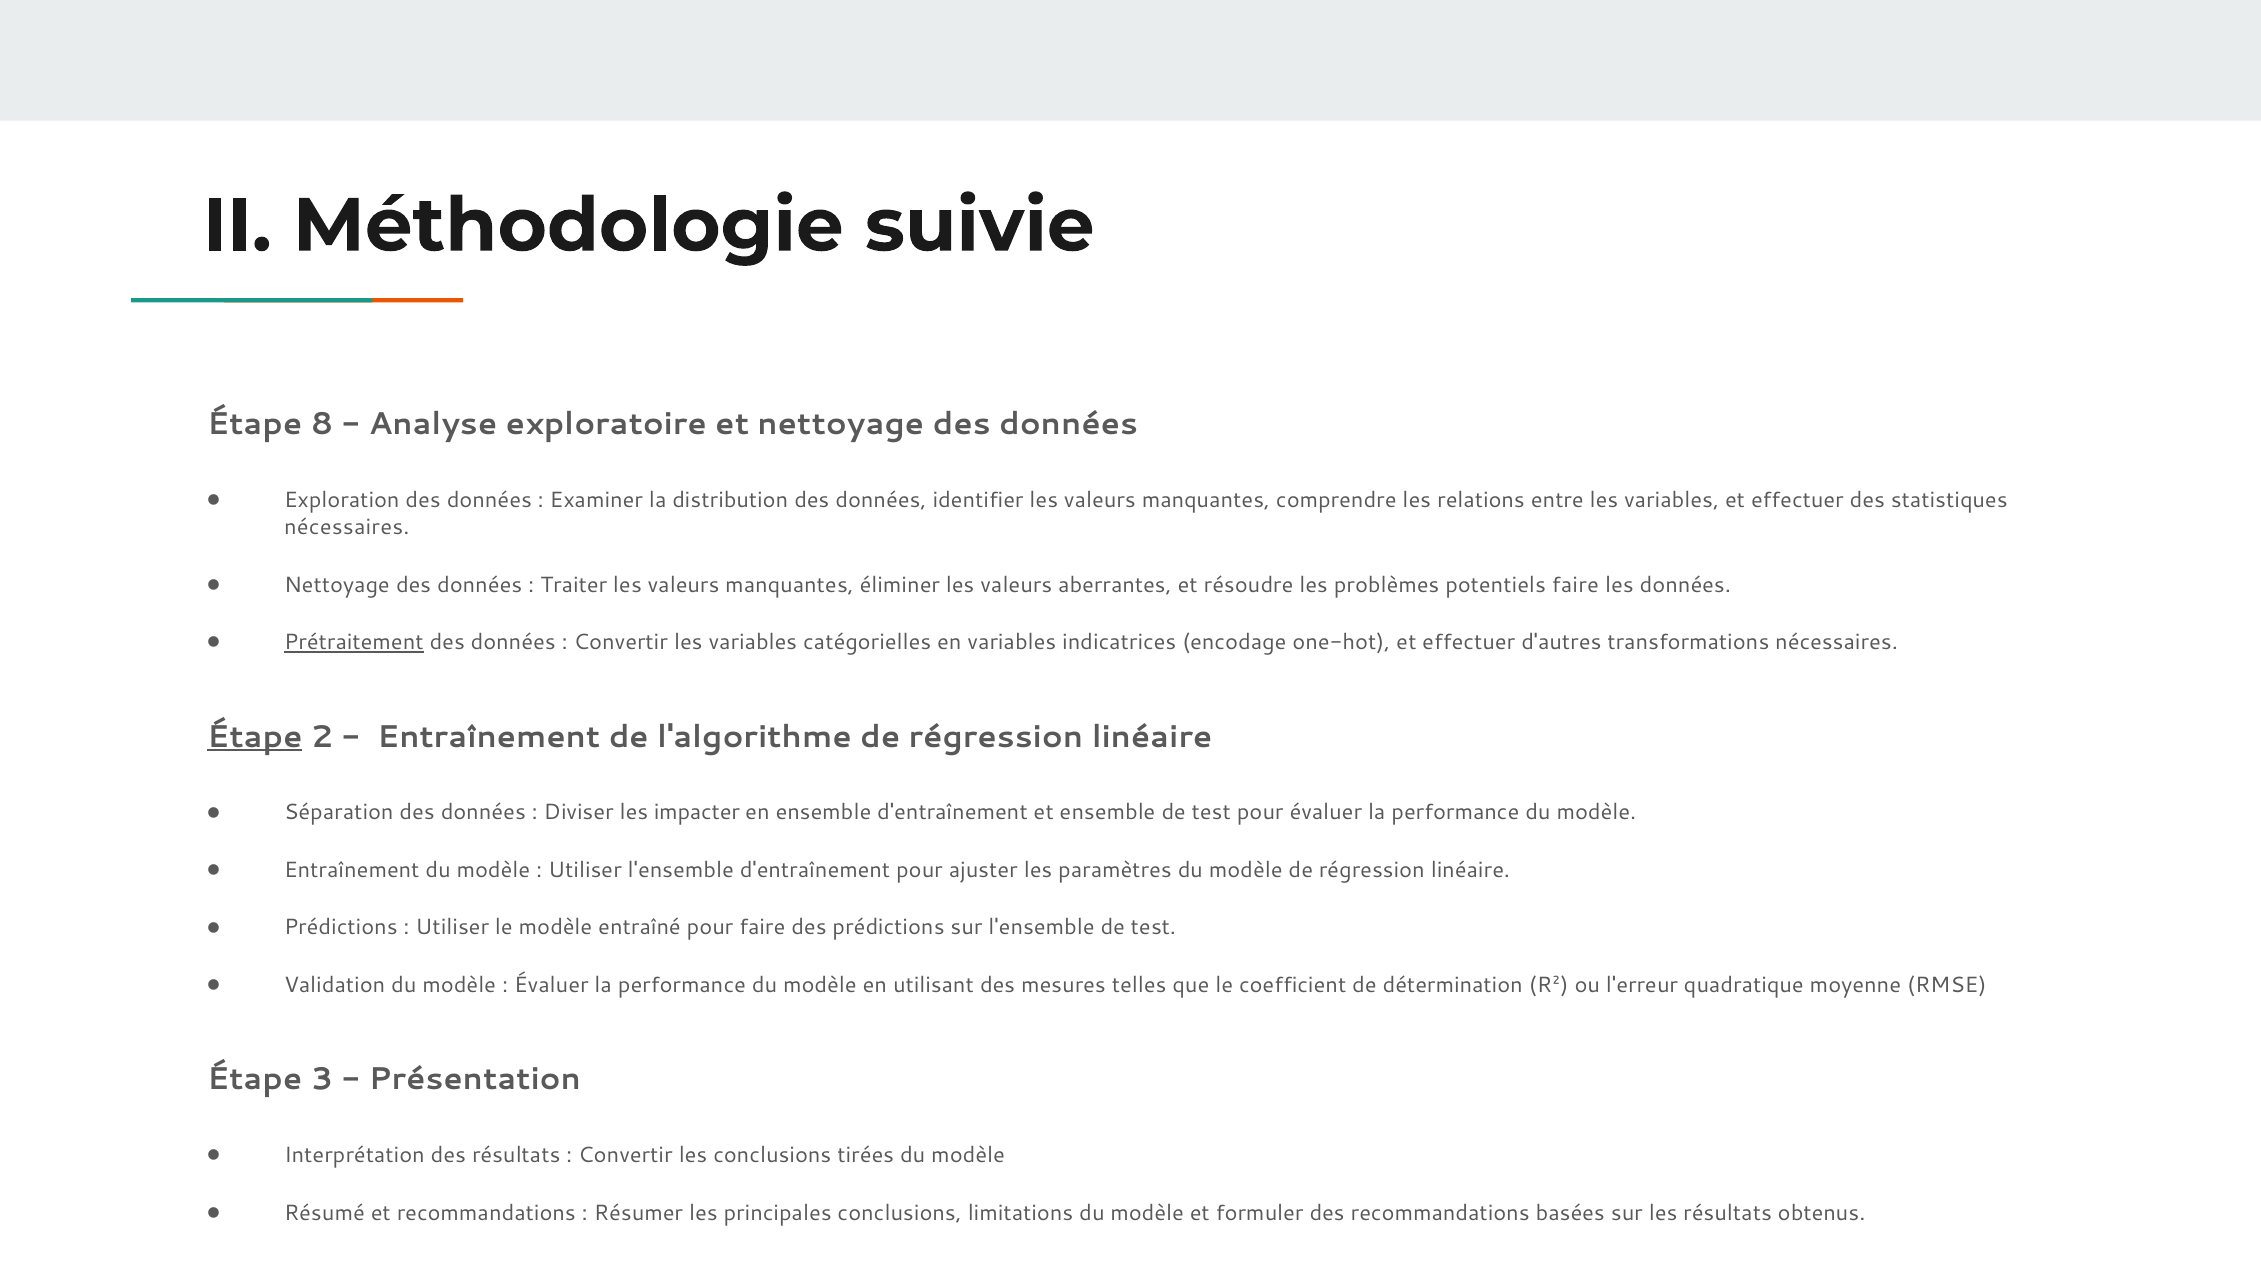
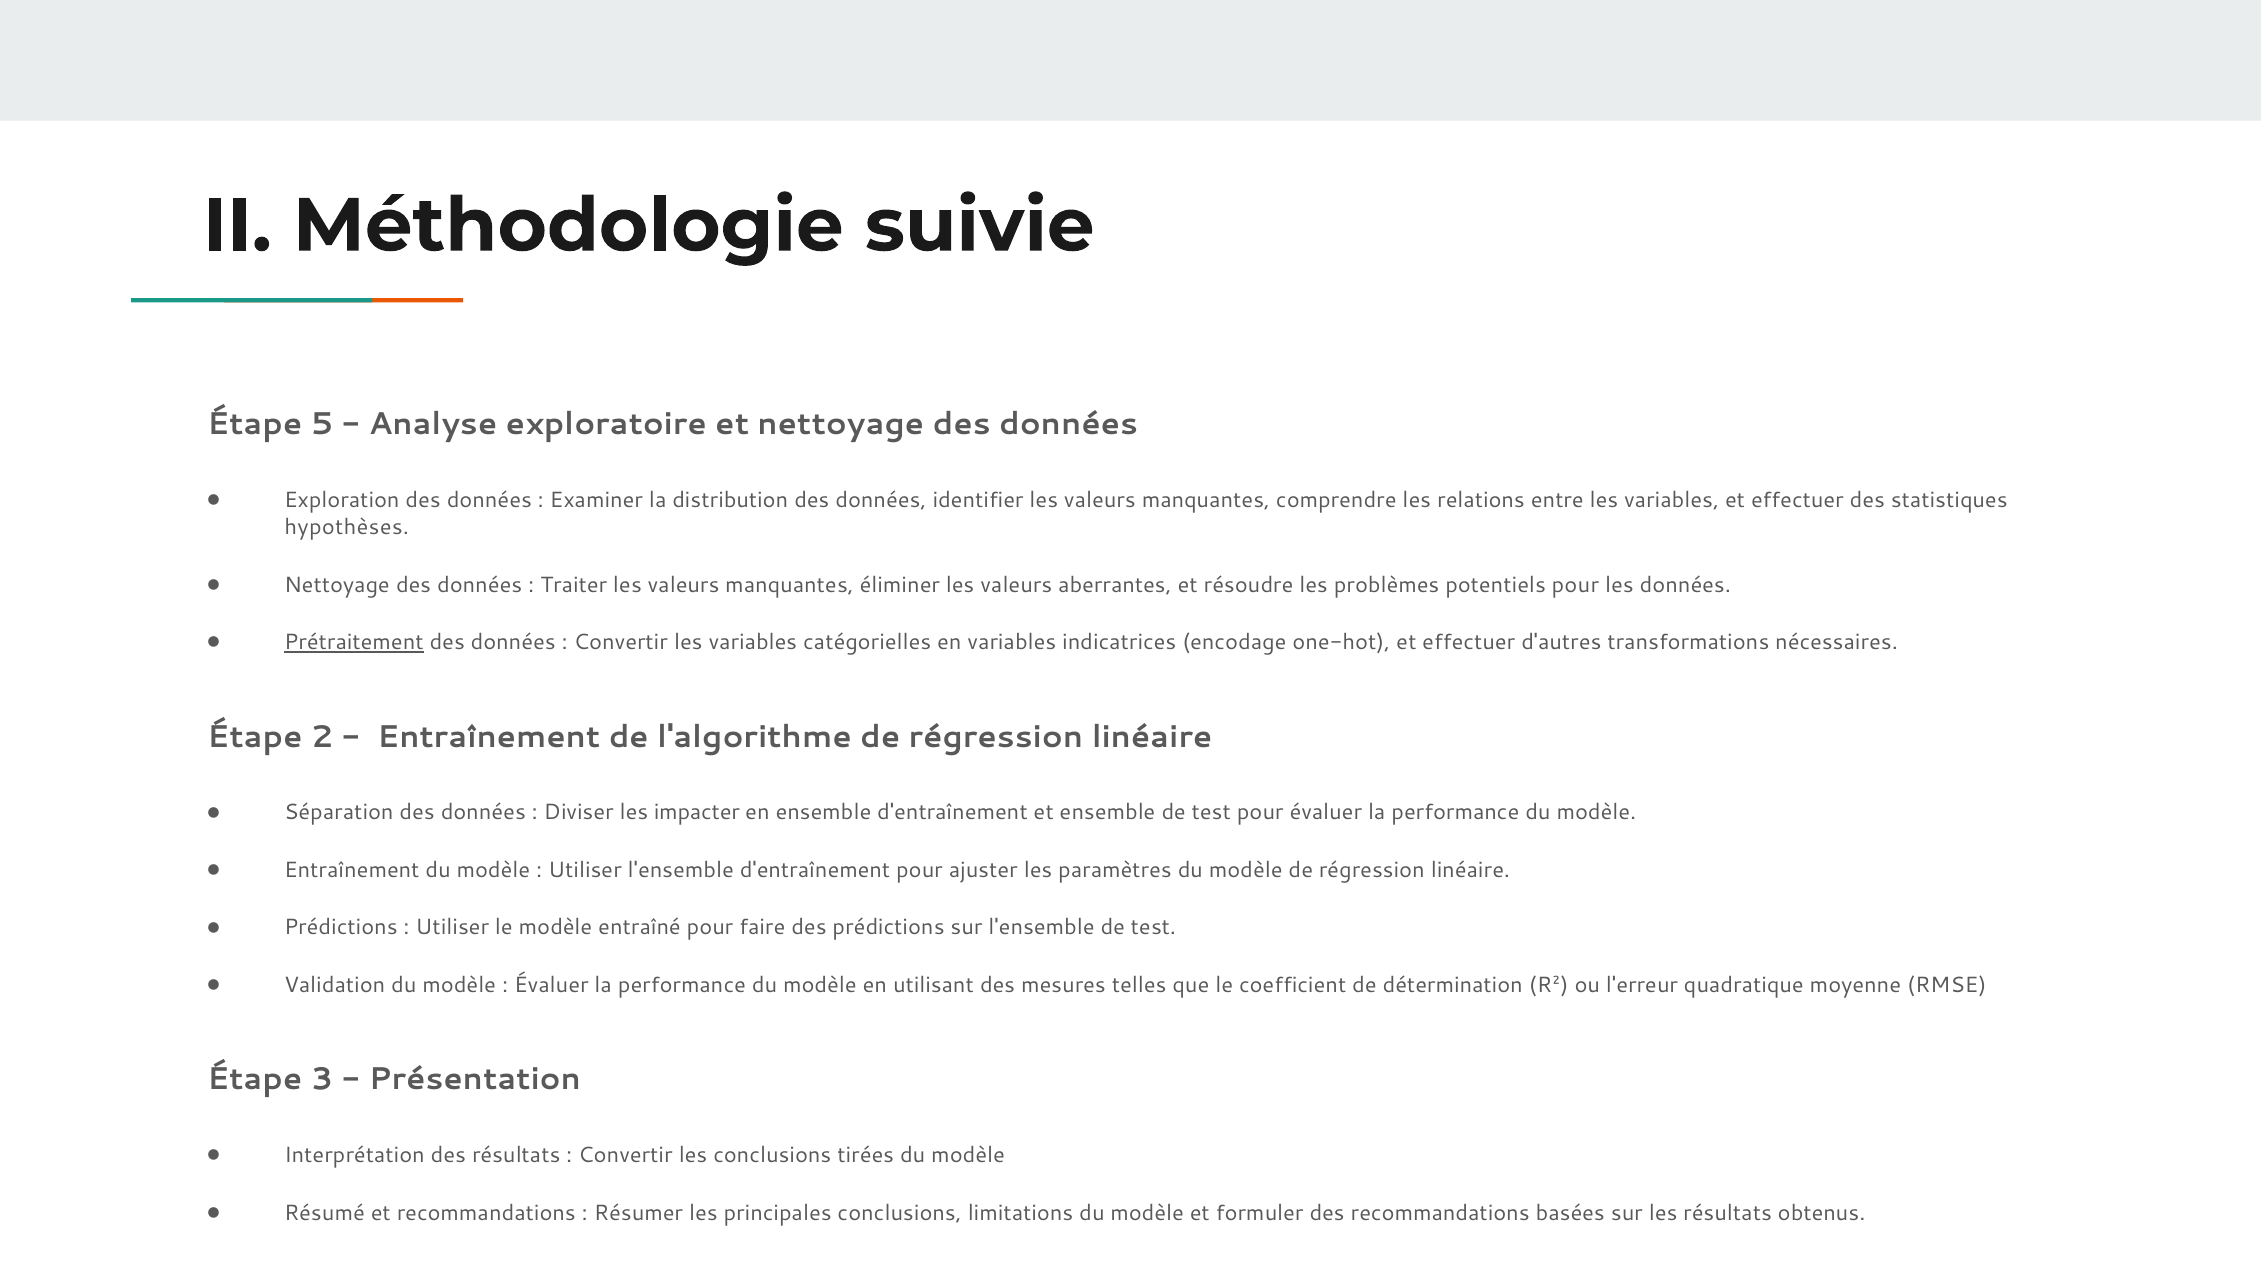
8: 8 -> 5
nécessaires at (347, 527): nécessaires -> hypothèses
potentiels faire: faire -> pour
Étape at (255, 737) underline: present -> none
